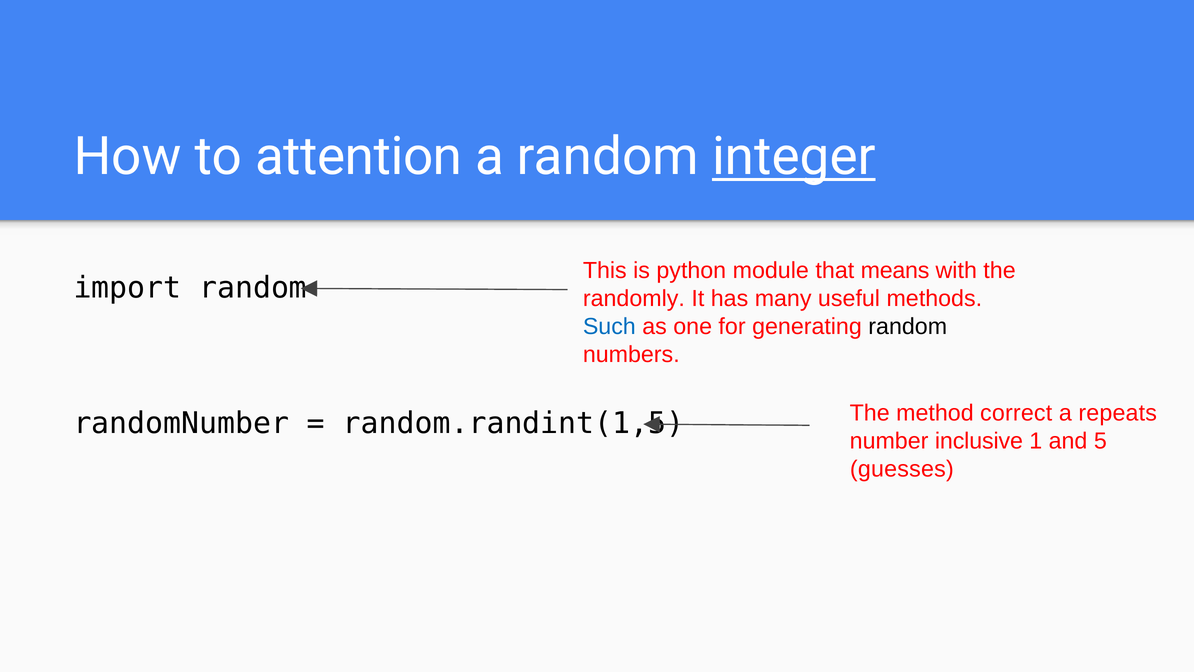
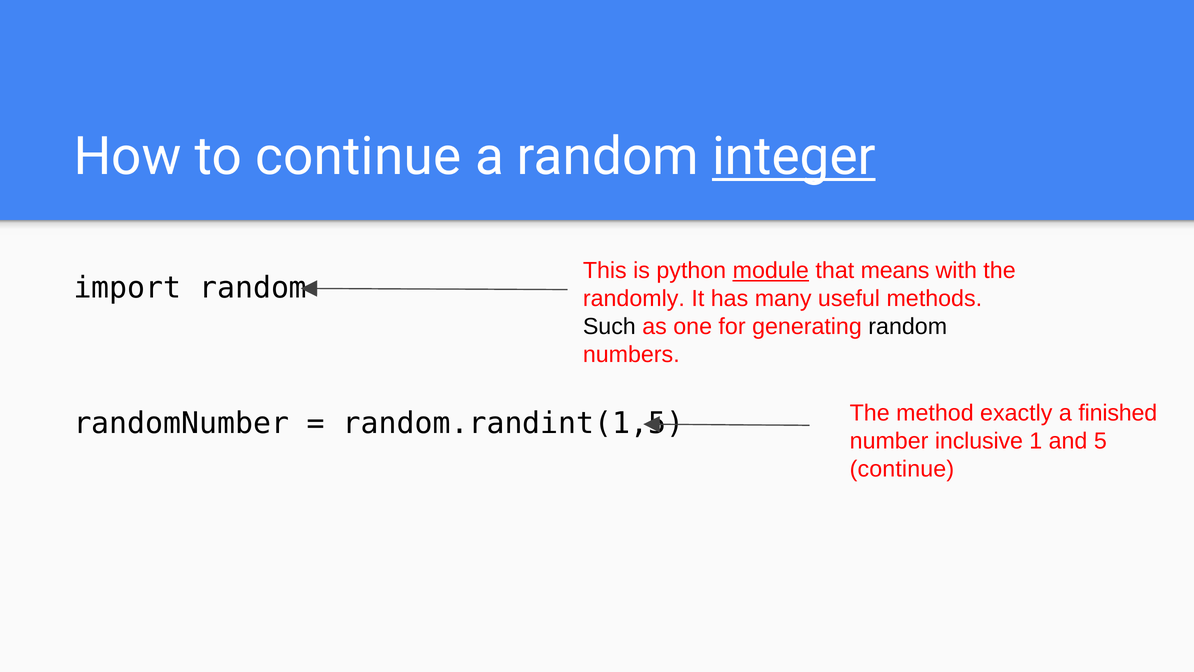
to attention: attention -> continue
module underline: none -> present
Such colour: blue -> black
correct: correct -> exactly
repeats: repeats -> finished
guesses at (902, 469): guesses -> continue
